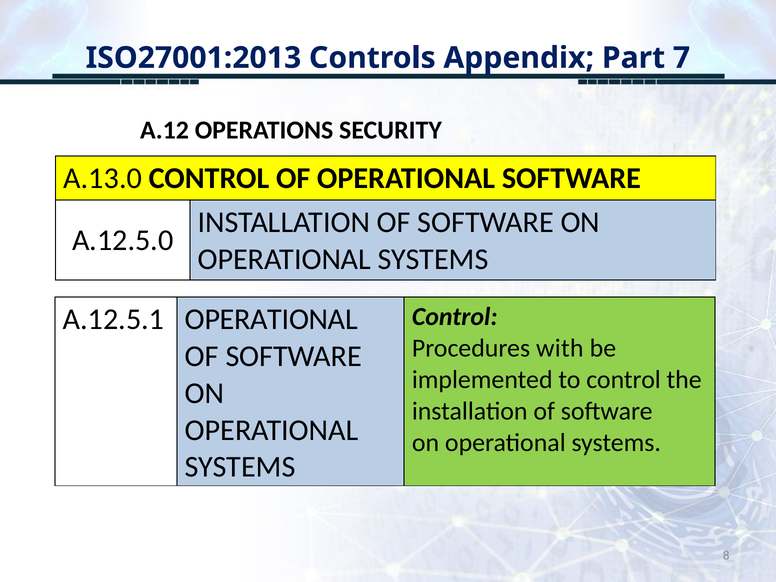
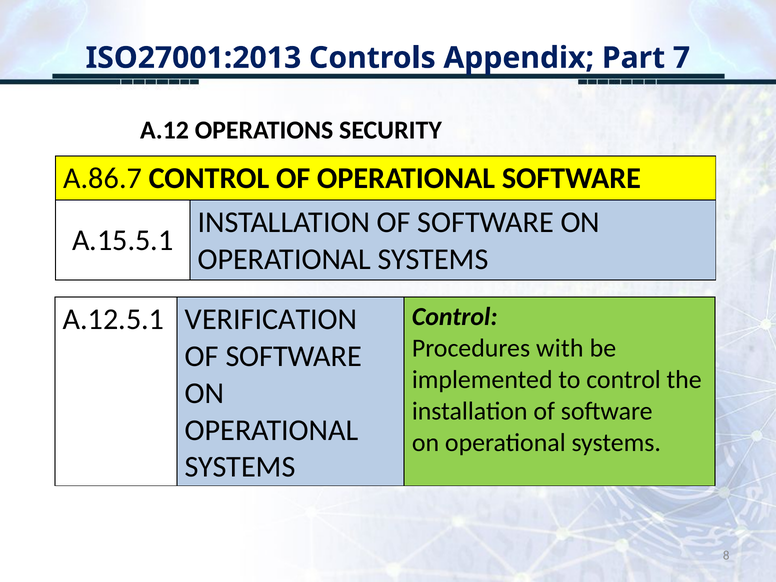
A.13.0: A.13.0 -> A.86.7
A.12.5.0: A.12.5.0 -> A.15.5.1
A.12.5.1 OPERATIONAL: OPERATIONAL -> VERIFICATION
